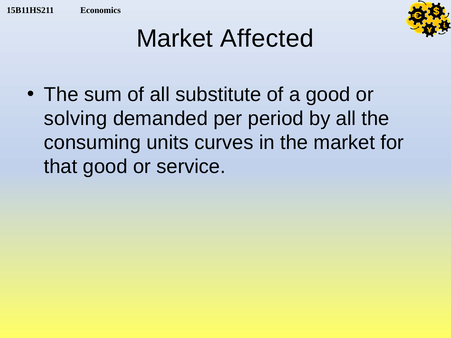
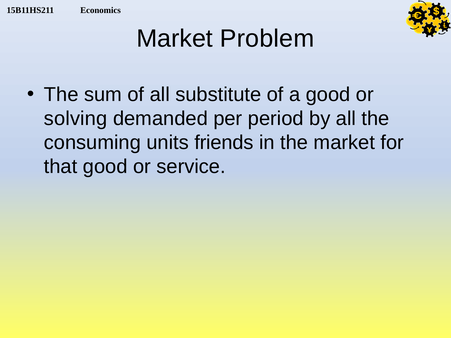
Affected: Affected -> Problem
curves: curves -> friends
